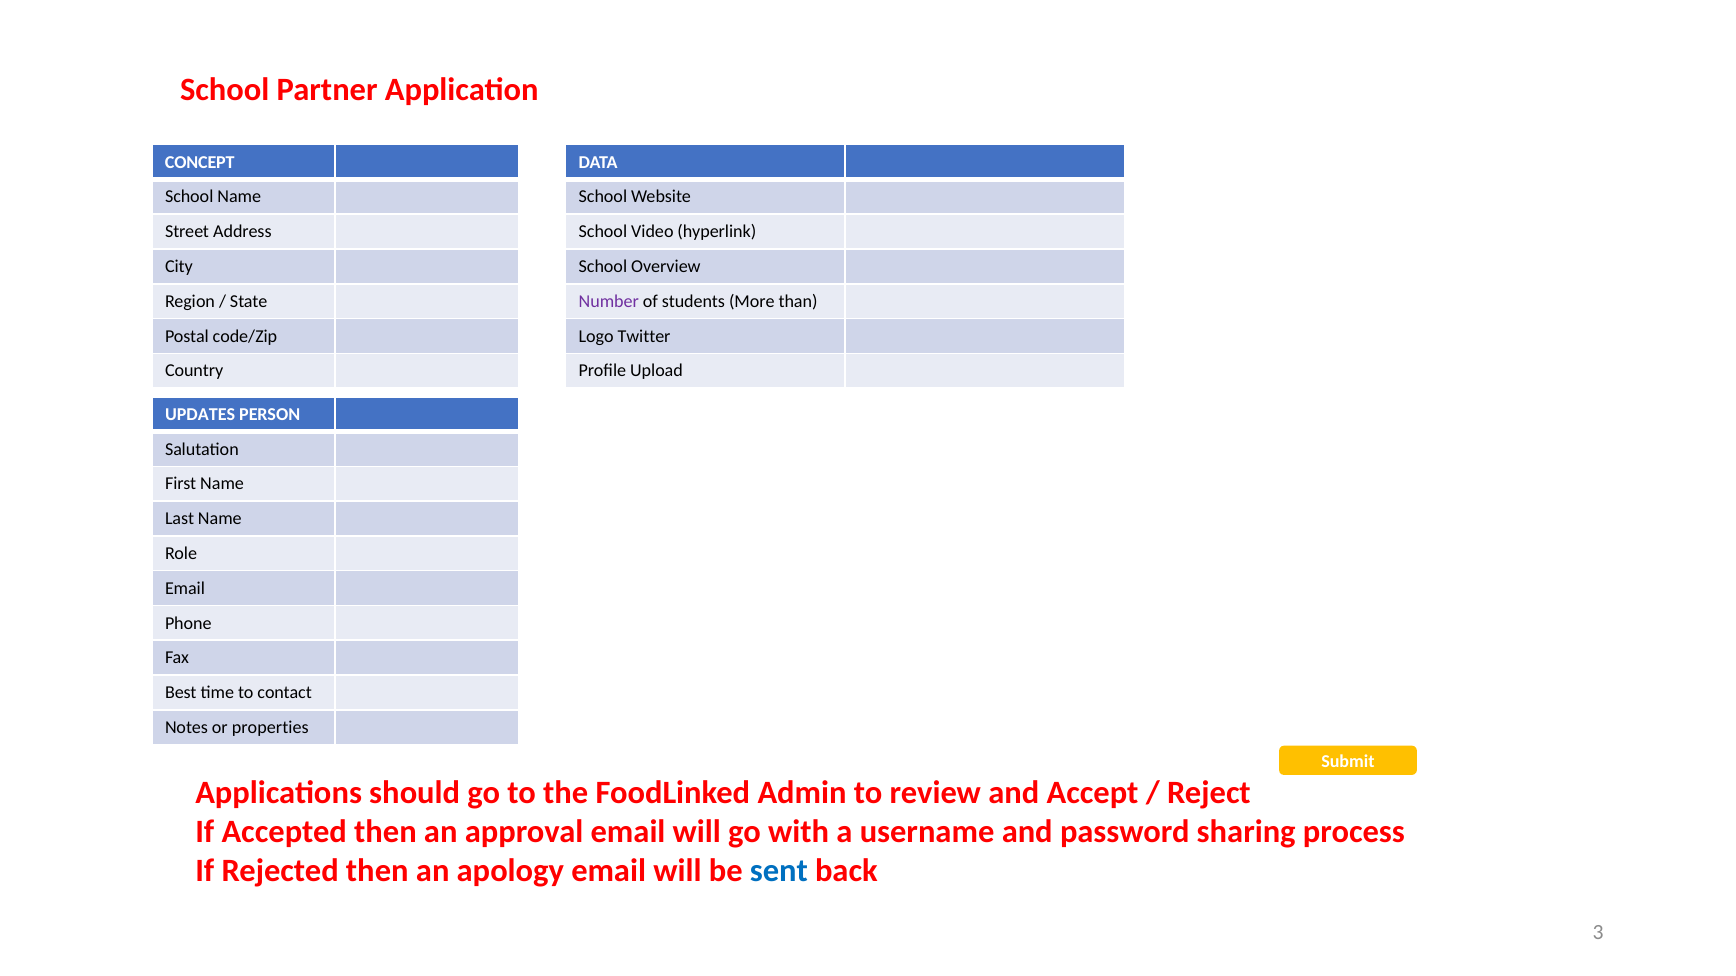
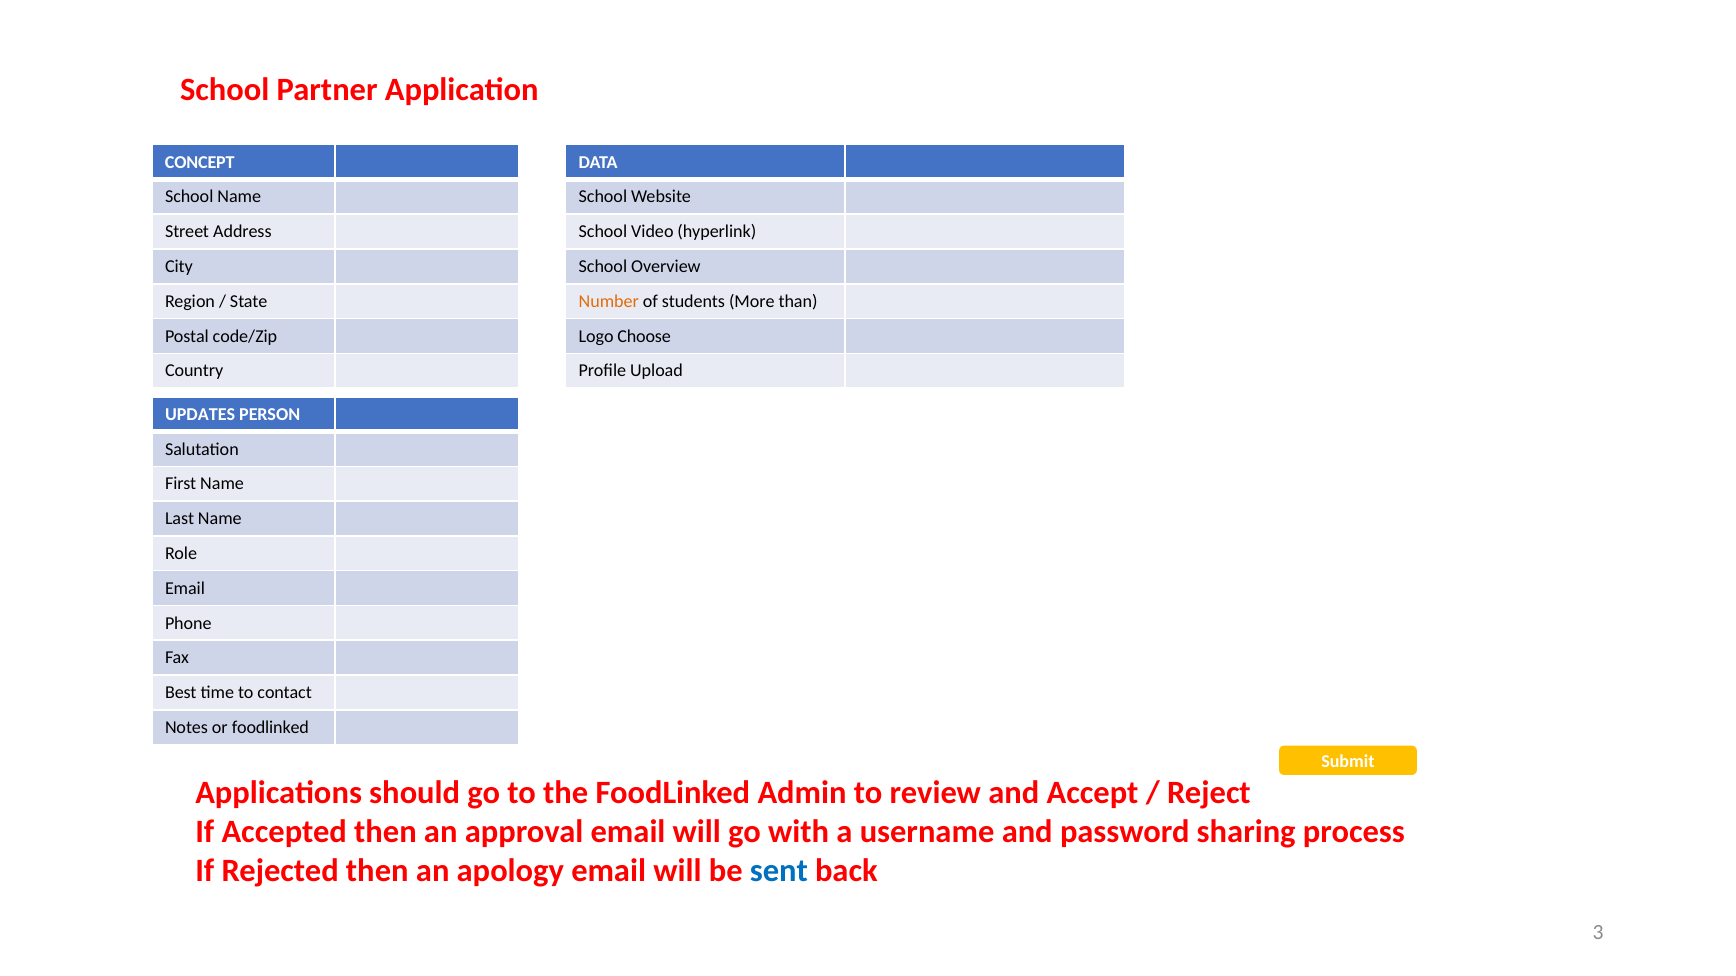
Number colour: purple -> orange
Twitter: Twitter -> Choose
or properties: properties -> foodlinked
